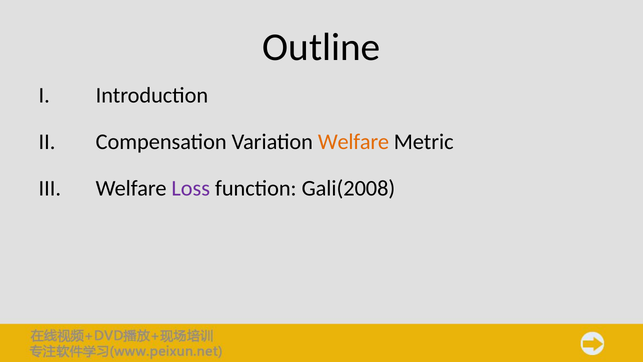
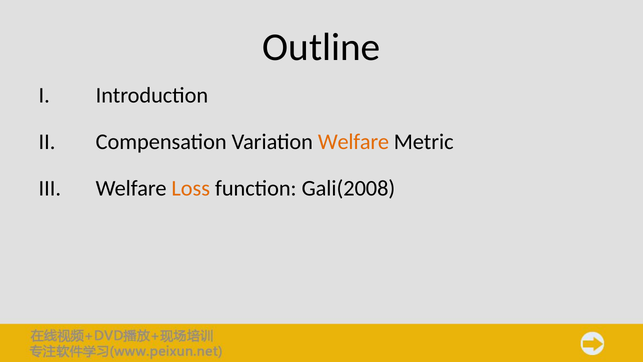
Loss colour: purple -> orange
